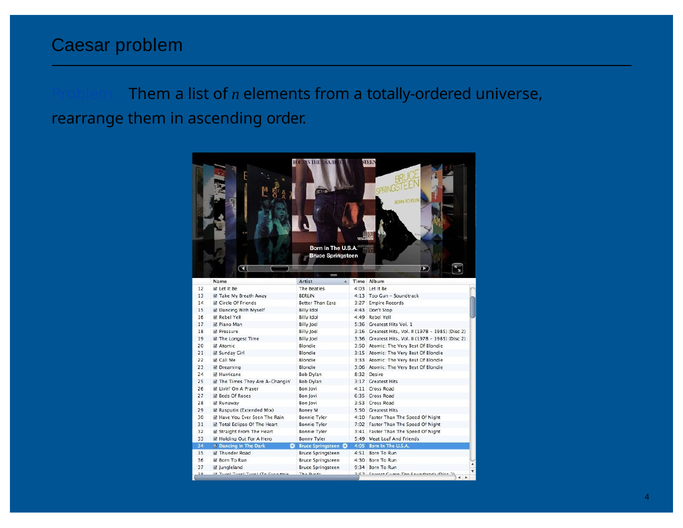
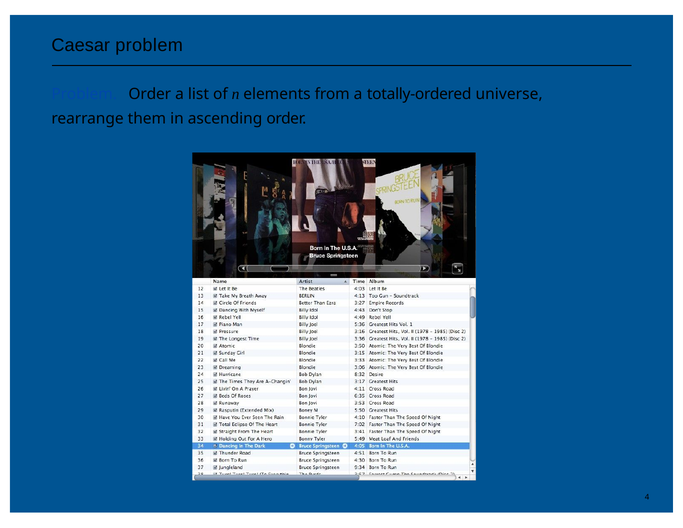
Problem Them: Them -> Order
